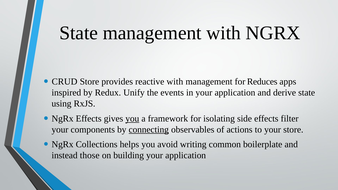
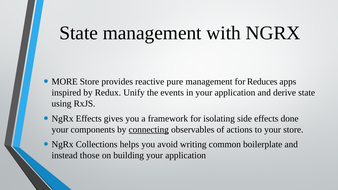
CRUD: CRUD -> MORE
reactive with: with -> pure
you at (132, 119) underline: present -> none
filter: filter -> done
